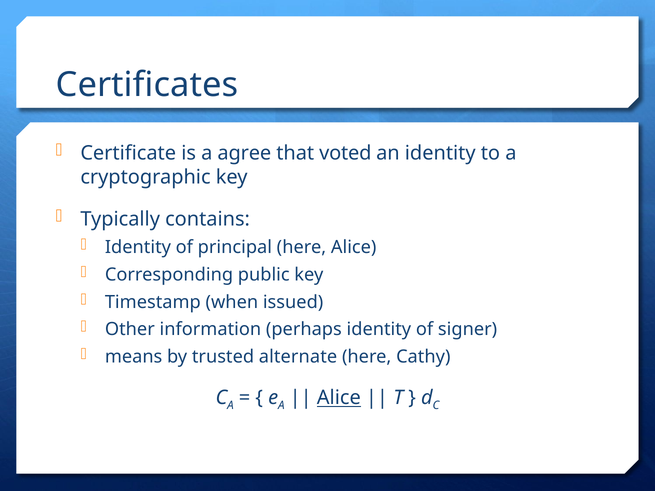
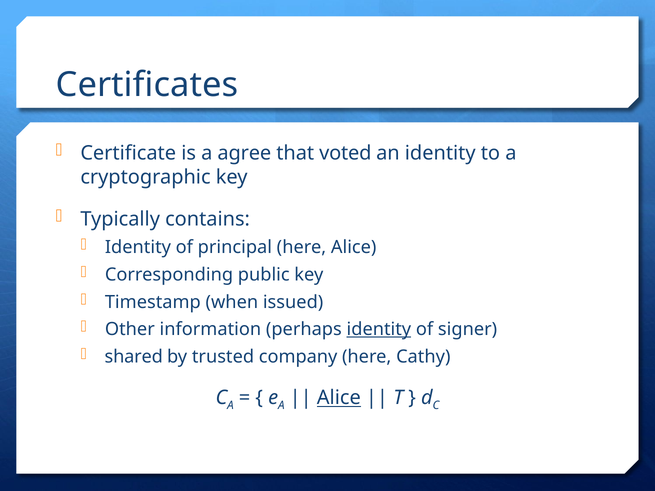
identity at (379, 329) underline: none -> present
means: means -> shared
alternate: alternate -> company
